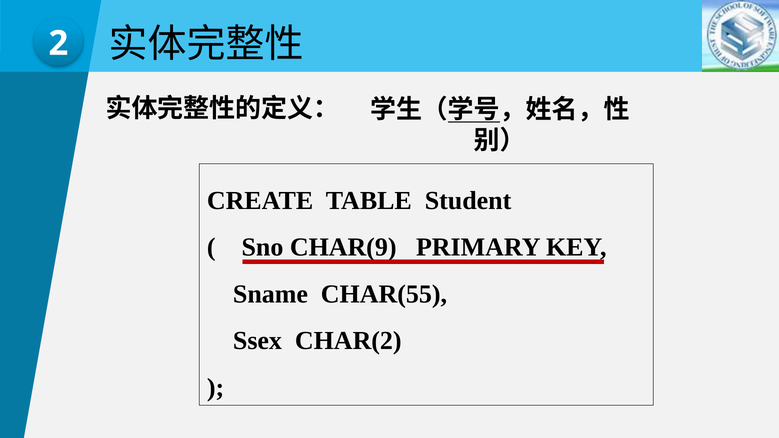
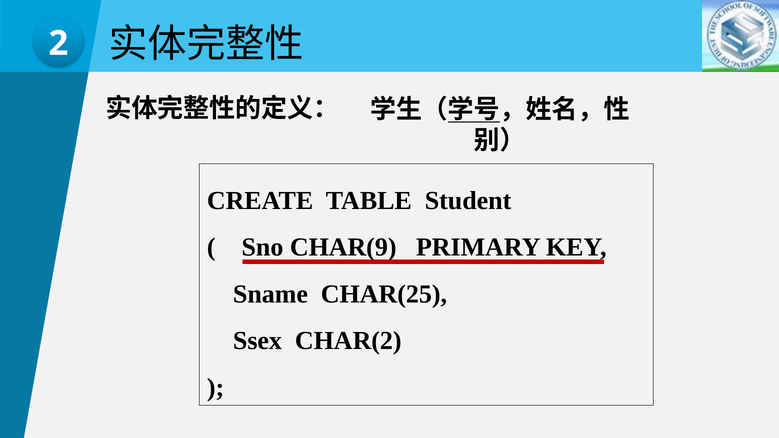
CHAR(55: CHAR(55 -> CHAR(25
